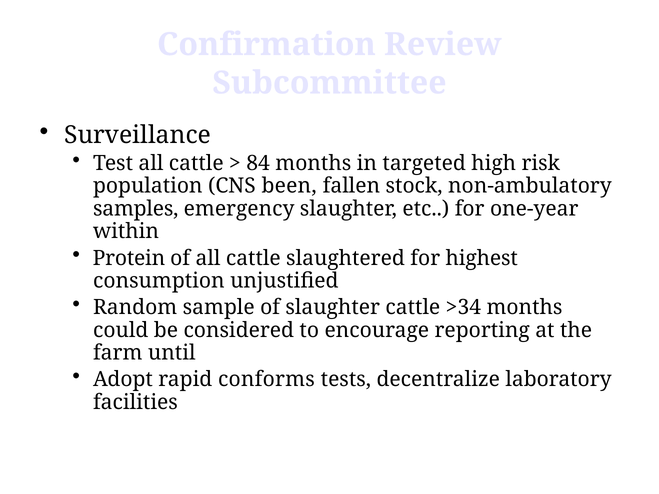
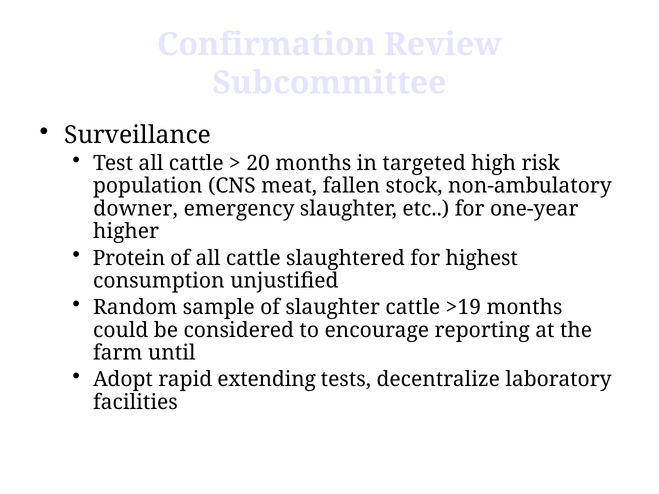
84: 84 -> 20
been: been -> meat
samples: samples -> downer
within: within -> higher
>34: >34 -> >19
conforms: conforms -> extending
